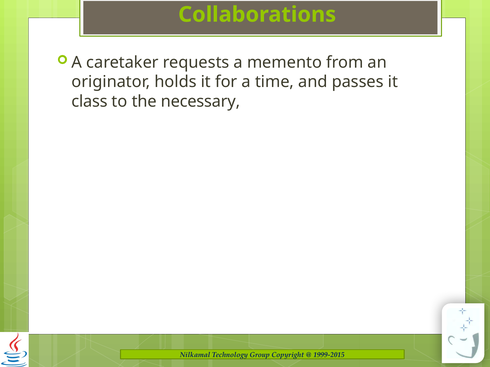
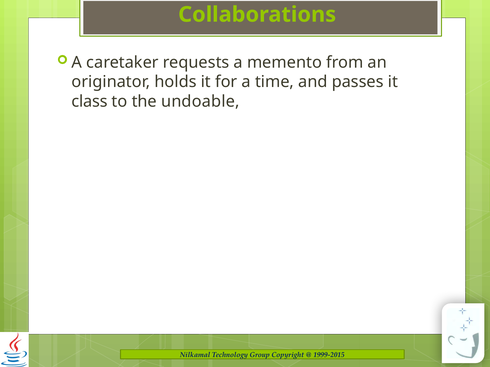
necessary: necessary -> undoable
